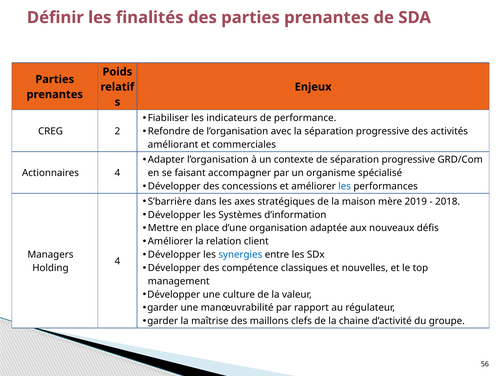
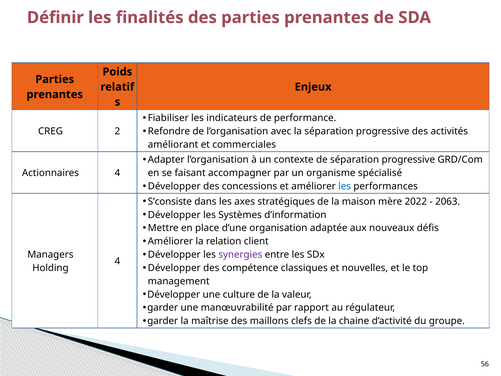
S’barrière: S’barrière -> S’consiste
2019: 2019 -> 2022
2018: 2018 -> 2063
synergies colour: blue -> purple
